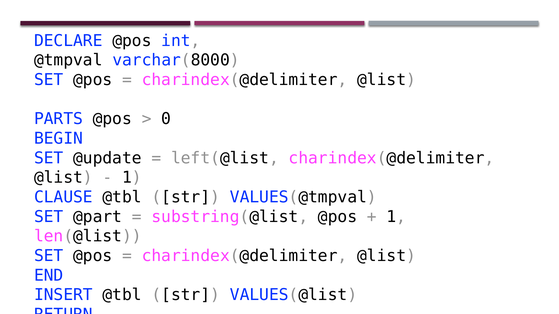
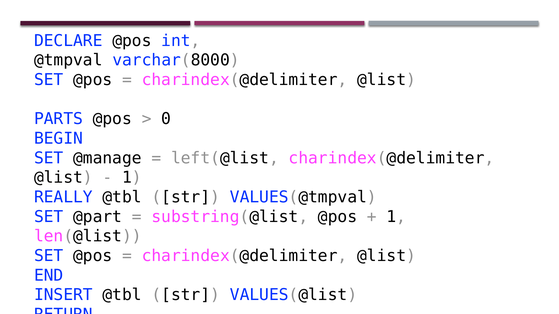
@update: @update -> @manage
CLAUSE: CLAUSE -> REALLY
